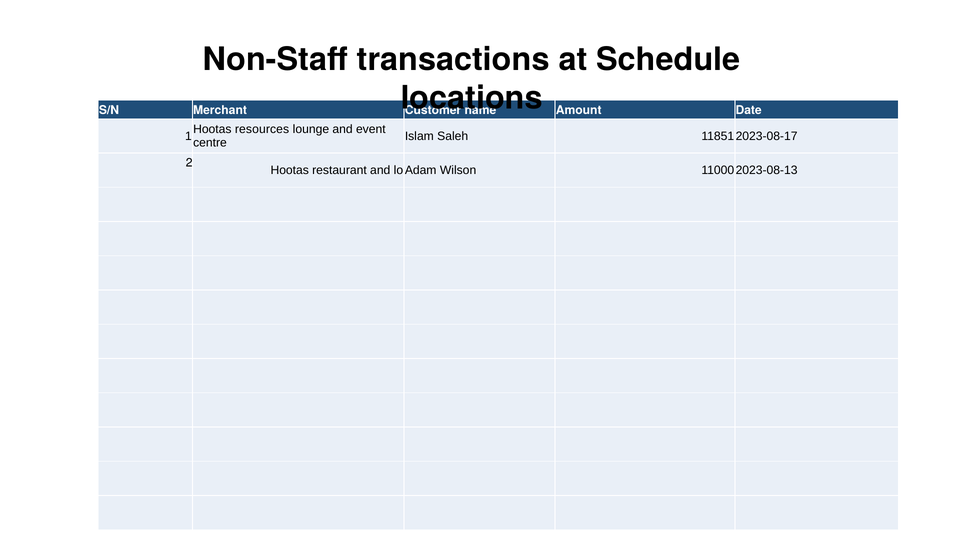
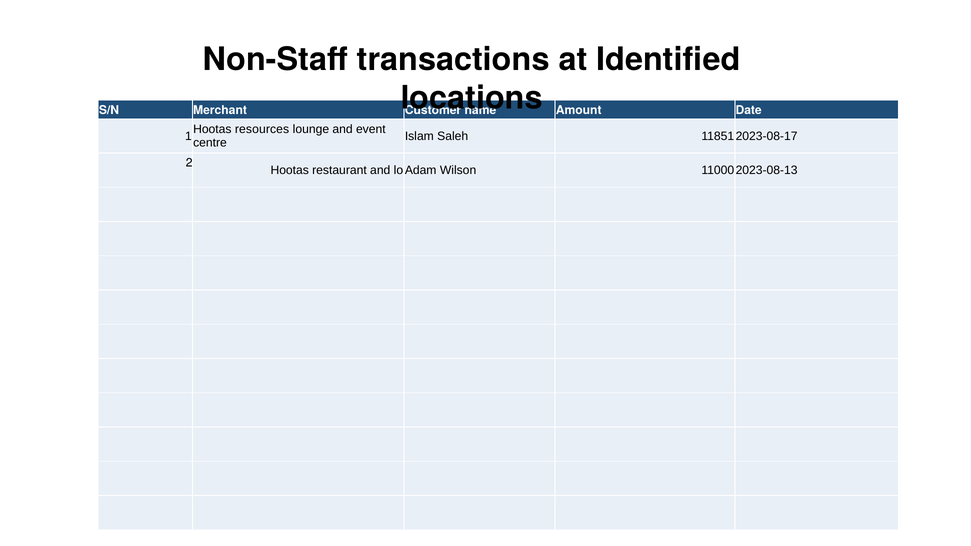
Schedule: Schedule -> Identified
